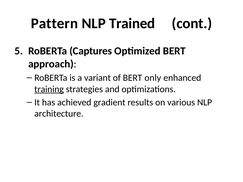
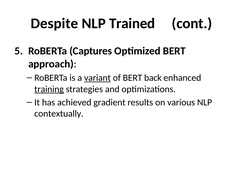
Pattern: Pattern -> Despite
variant underline: none -> present
only: only -> back
architecture: architecture -> contextually
